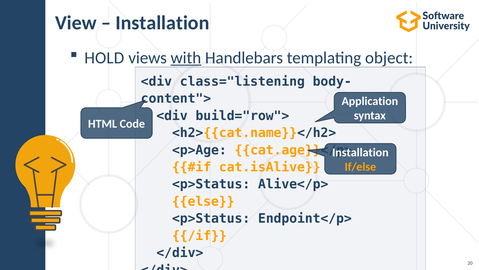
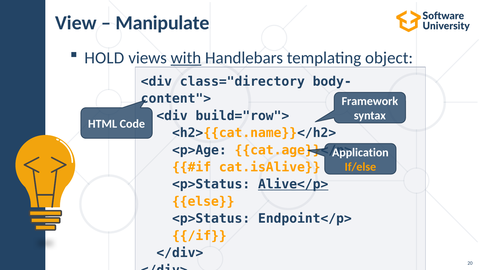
Installation at (162, 23): Installation -> Manipulate
class="listening: class="listening -> class="directory
Application: Application -> Framework
Installation at (360, 152): Installation -> Application
Alive</p> underline: none -> present
